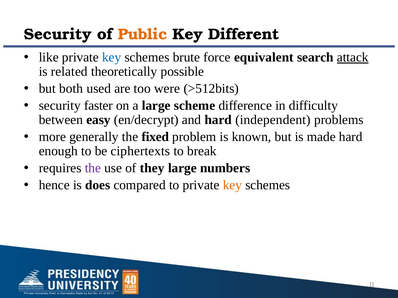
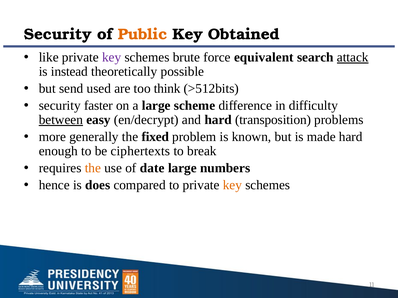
Different: Different -> Obtained
key at (112, 57) colour: blue -> purple
related: related -> instead
both: both -> send
were: were -> think
between underline: none -> present
independent: independent -> transposition
the at (93, 168) colour: purple -> orange
they: they -> date
